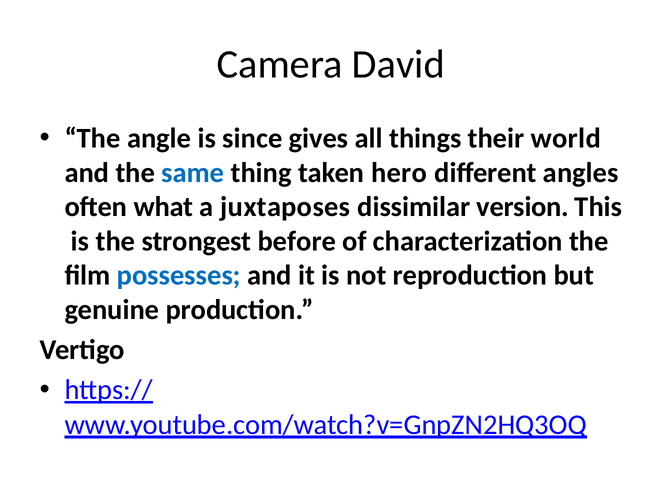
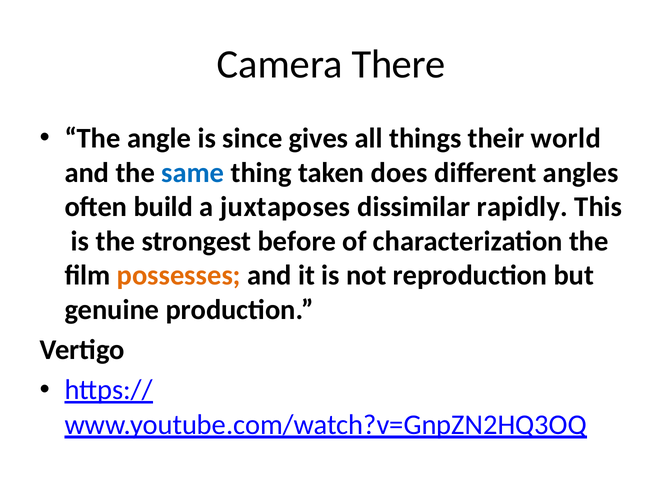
David: David -> There
hero: hero -> does
what: what -> build
version: version -> rapidly
possesses colour: blue -> orange
